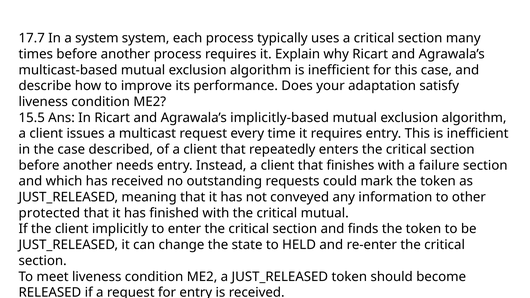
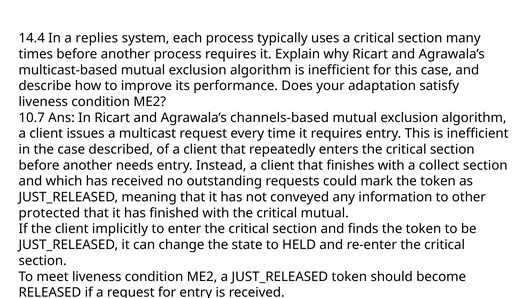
17.7: 17.7 -> 14.4
a system: system -> replies
15.5: 15.5 -> 10.7
implicitly-based: implicitly-based -> channels-based
failure: failure -> collect
